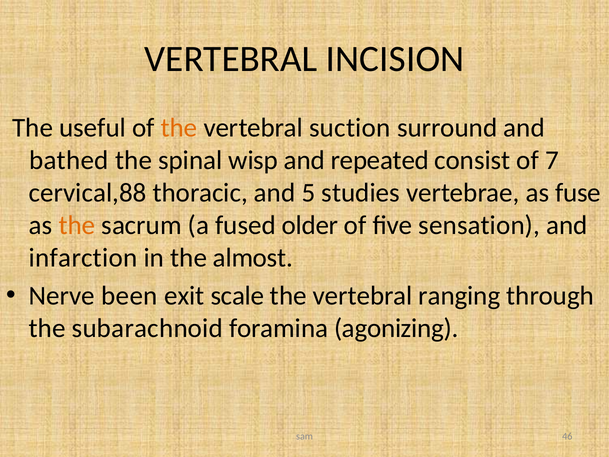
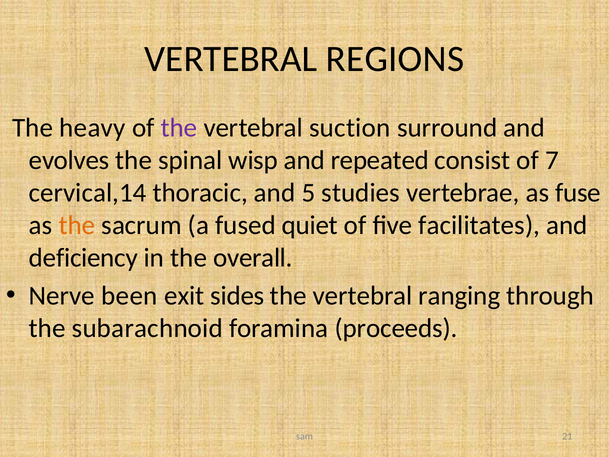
INCISION: INCISION -> REGIONS
useful: useful -> heavy
the at (179, 128) colour: orange -> purple
bathed: bathed -> evolves
cervical,88: cervical,88 -> cervical,14
older: older -> quiet
sensation: sensation -> facilitates
infarction: infarction -> deficiency
almost: almost -> overall
scale: scale -> sides
agonizing: agonizing -> proceeds
46: 46 -> 21
